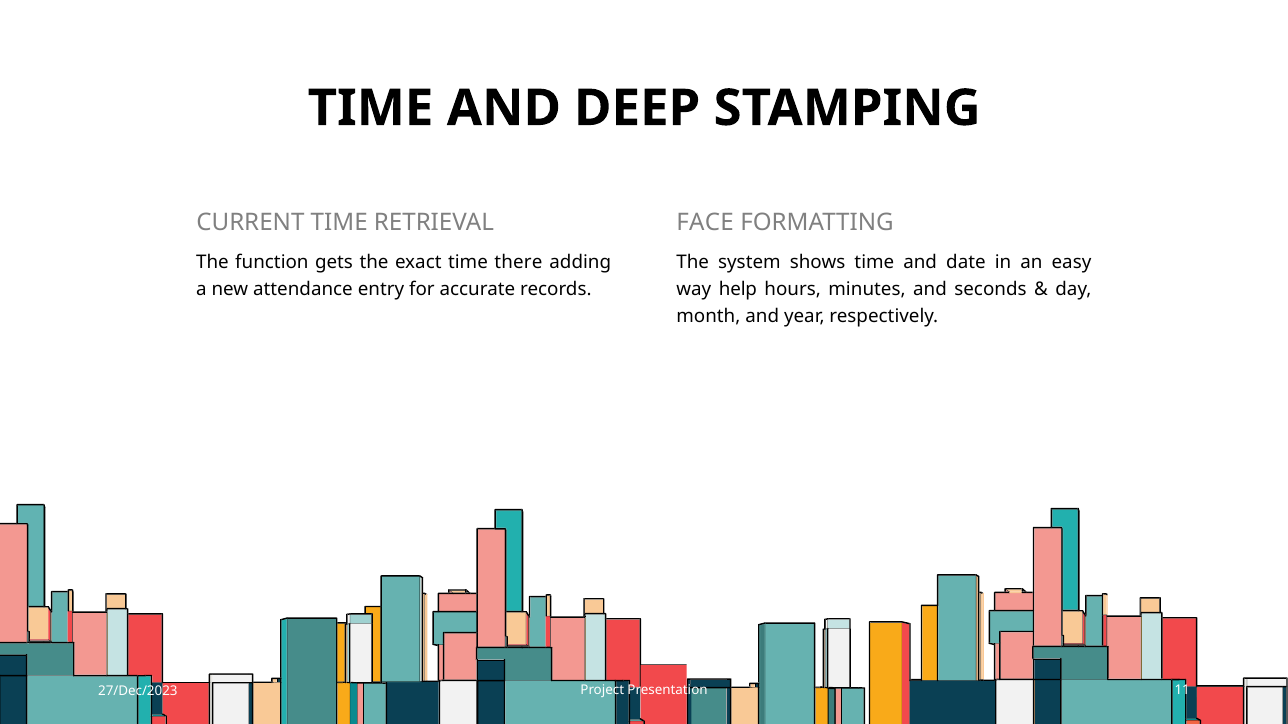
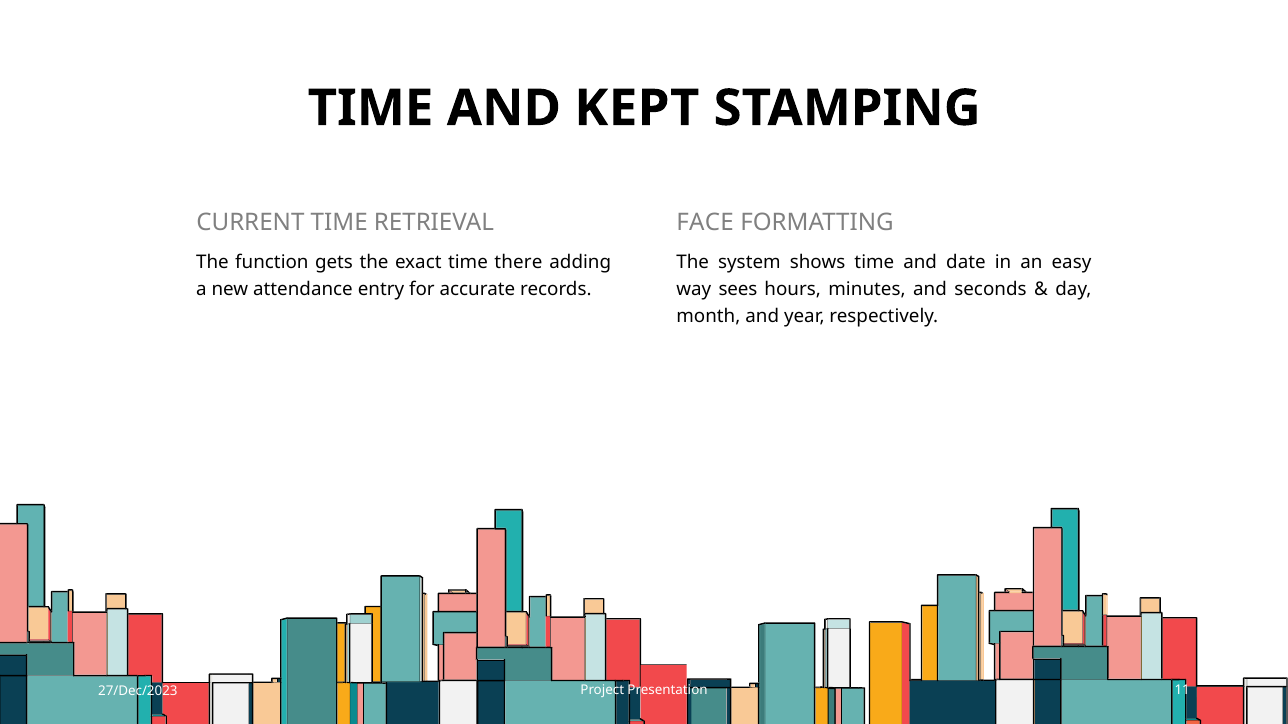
DEEP: DEEP -> KEPT
help: help -> sees
